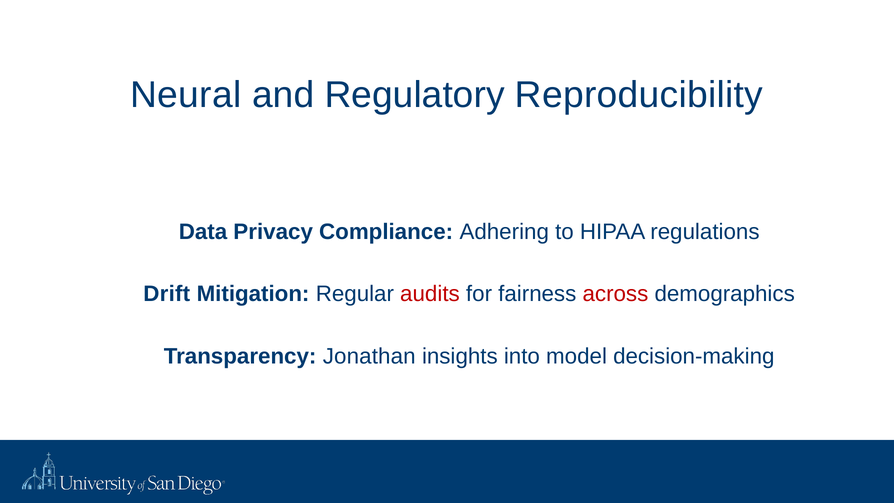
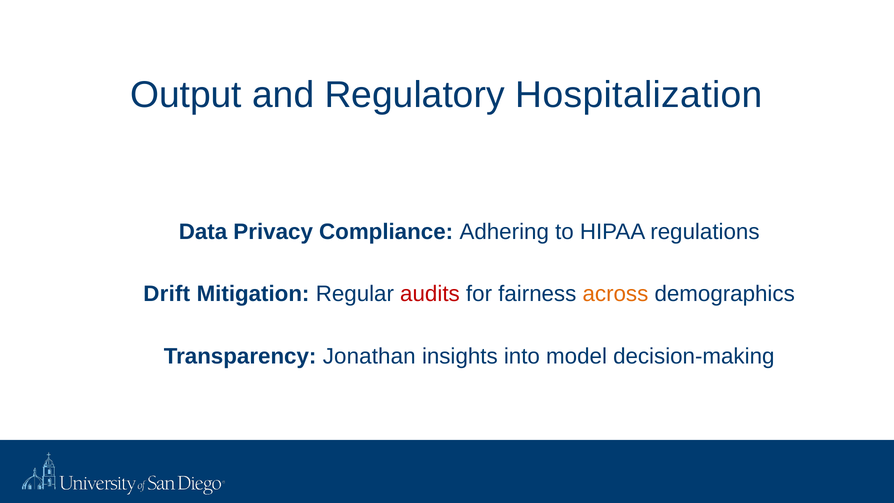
Neural: Neural -> Output
Reproducibility: Reproducibility -> Hospitalization
across colour: red -> orange
